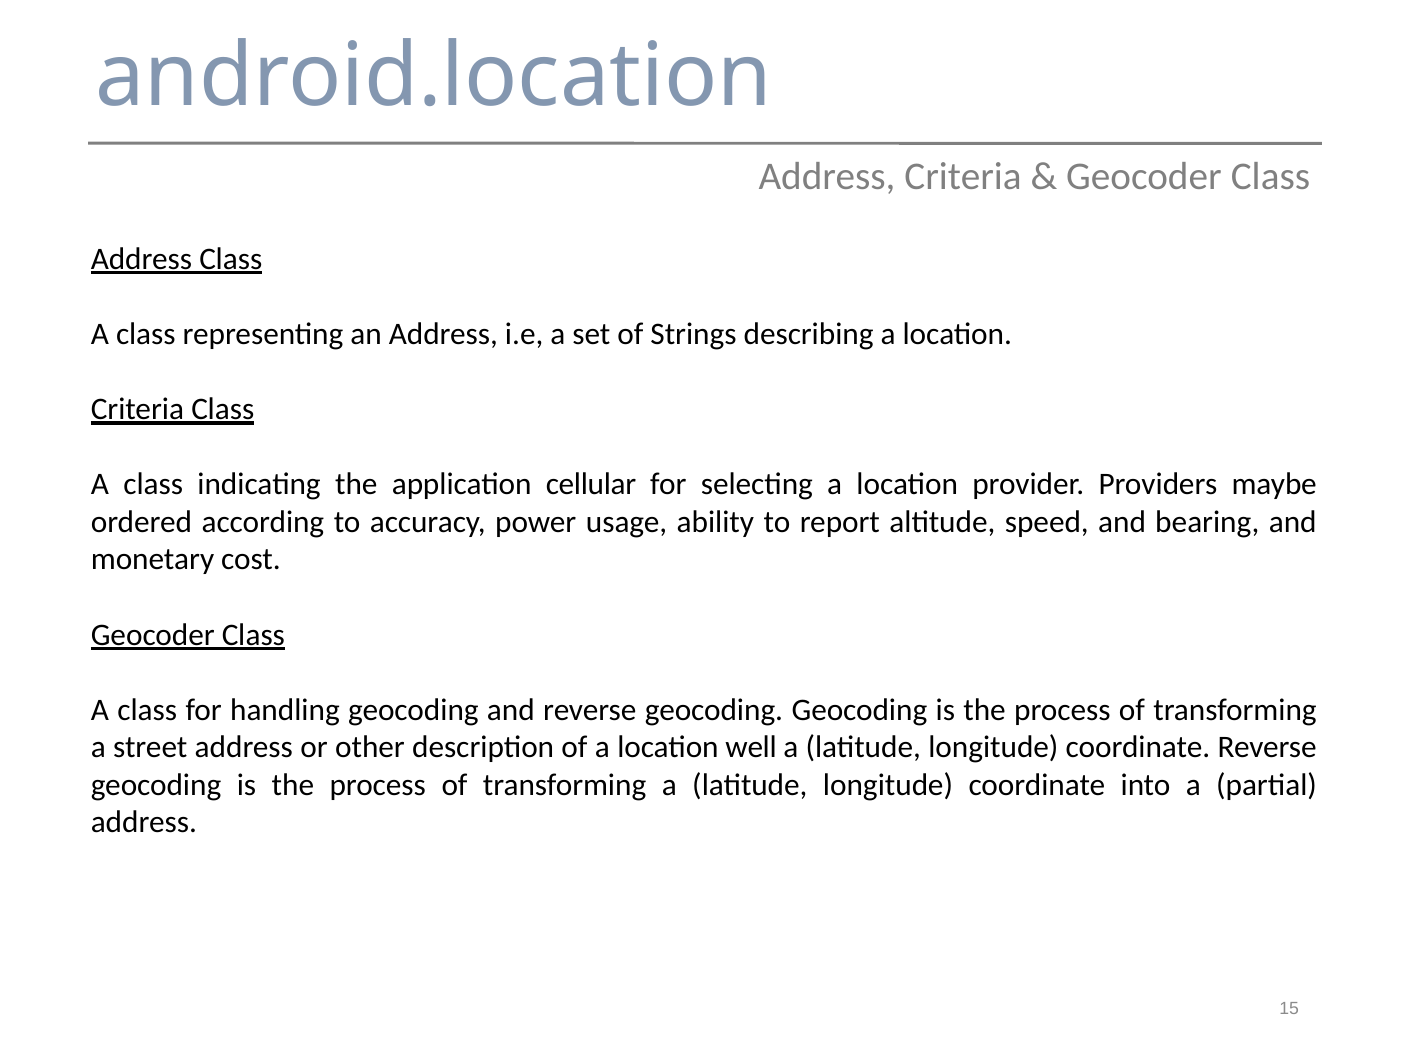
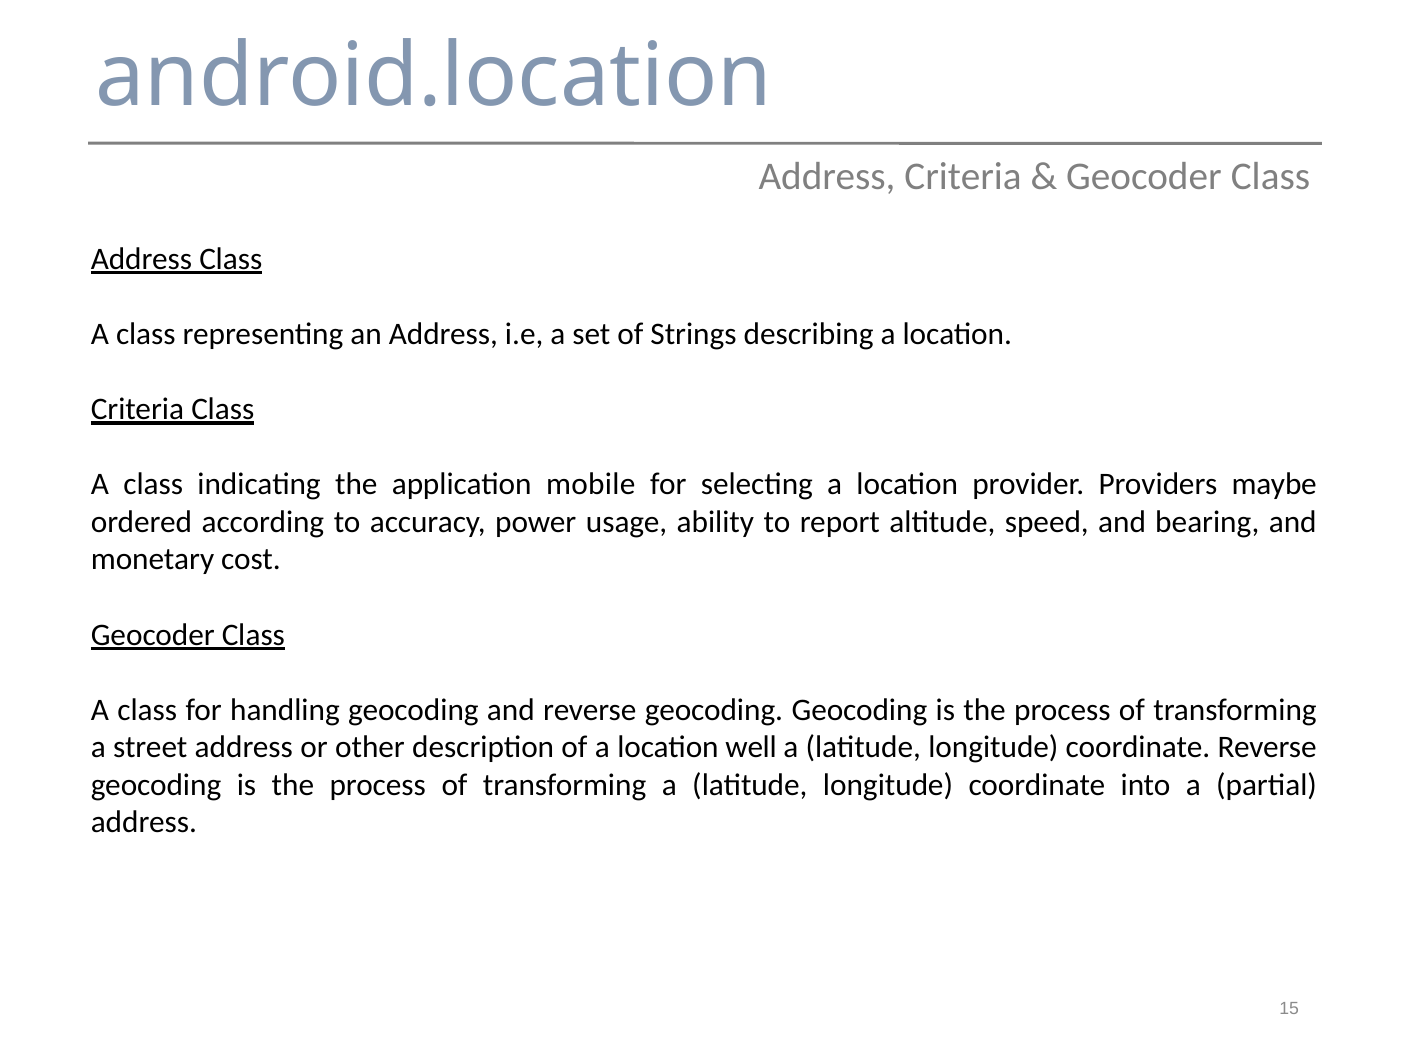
cellular: cellular -> mobile
